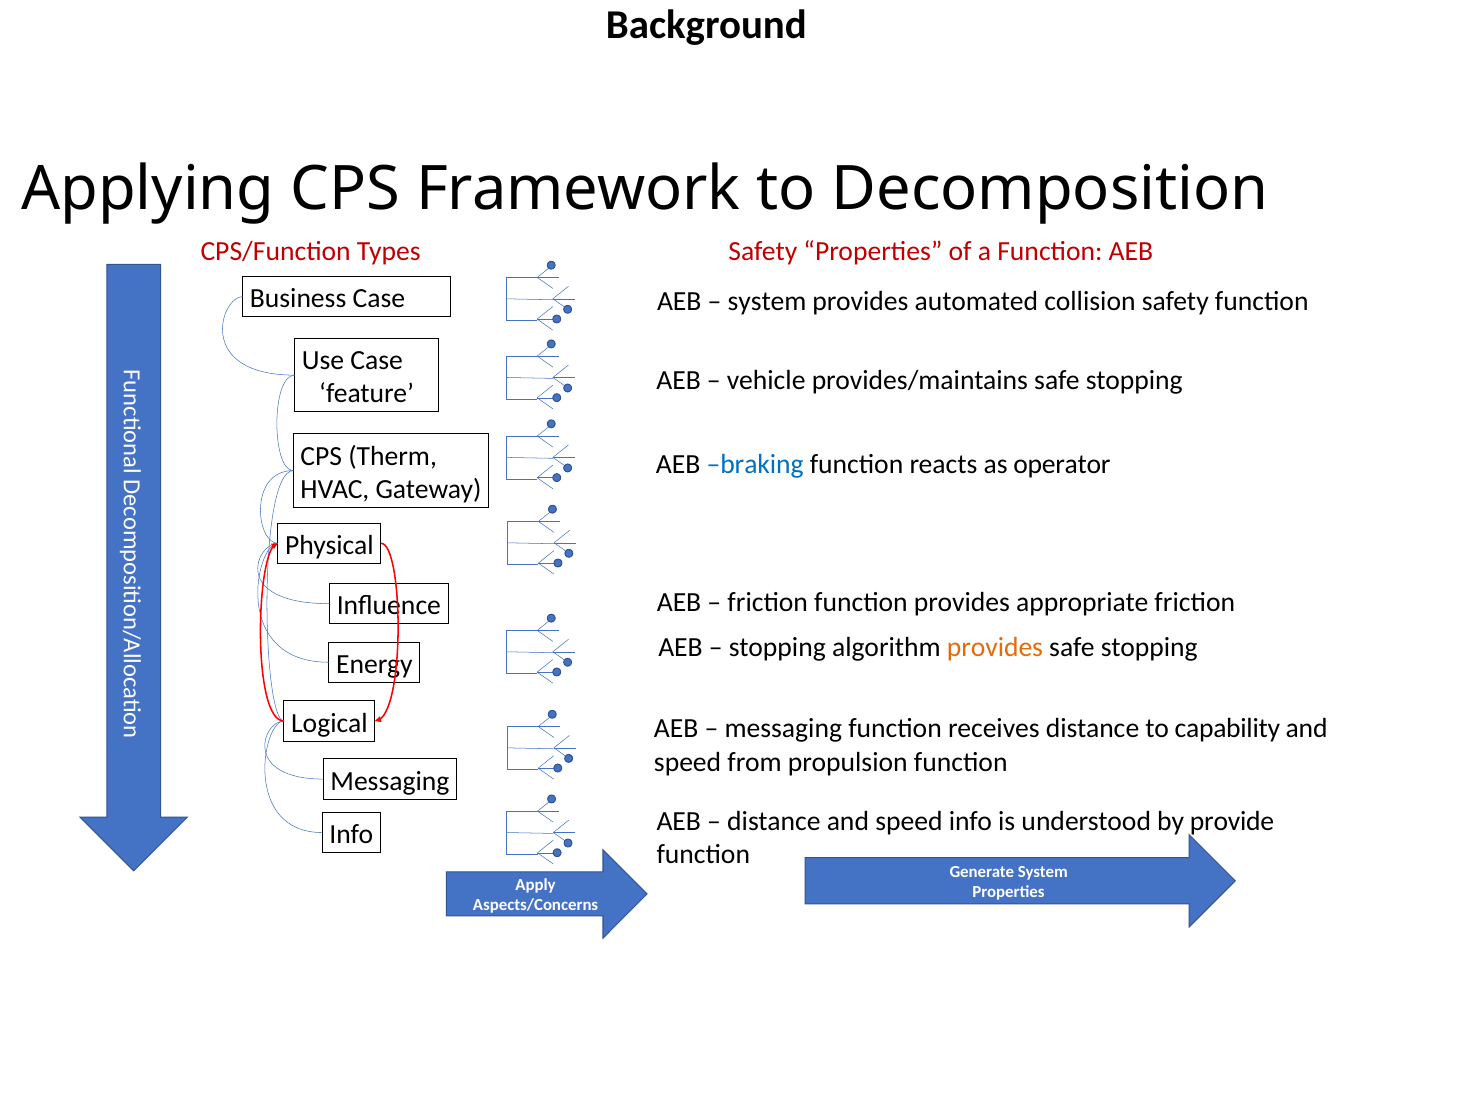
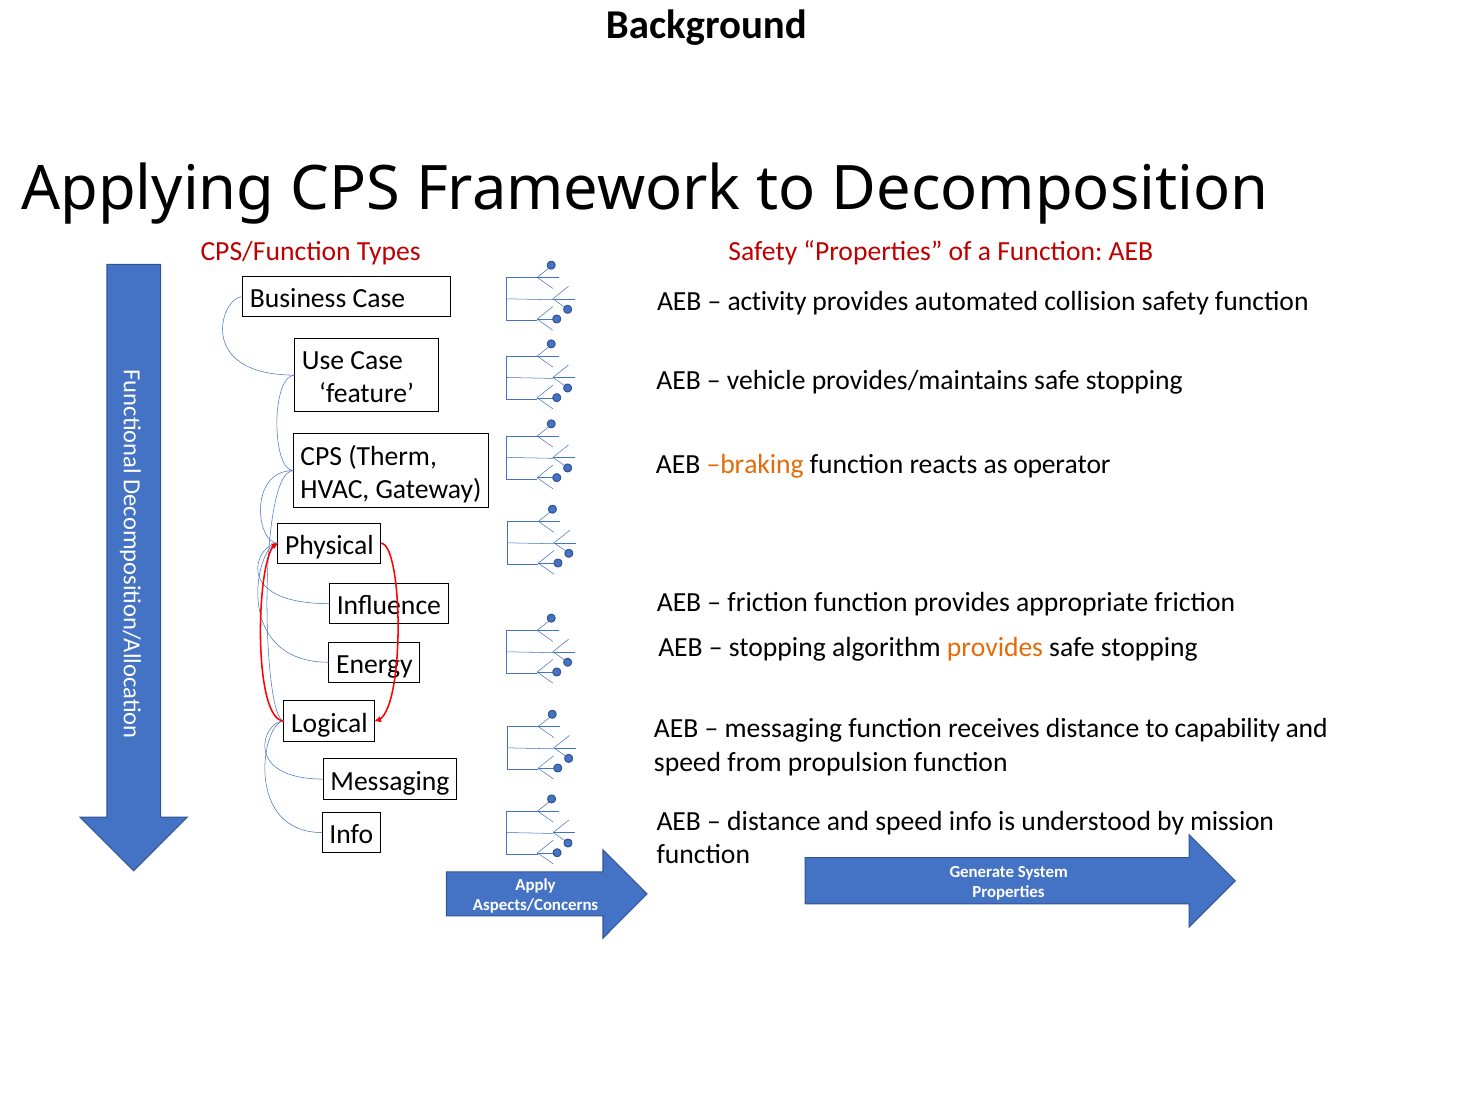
system at (767, 302): system -> activity
braking colour: blue -> orange
provide: provide -> mission
